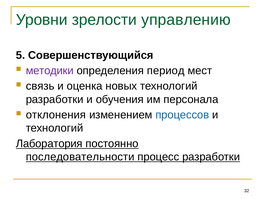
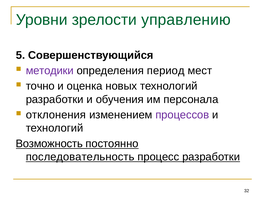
связь: связь -> точно
процессов colour: blue -> purple
Лаборатория: Лаборатория -> Возможность
последовательности: последовательности -> последовательность
